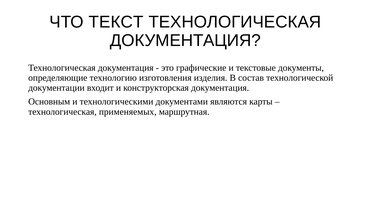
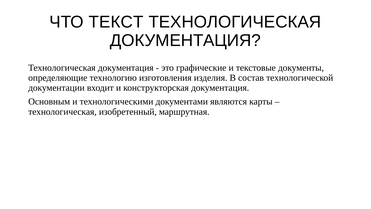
применяемых: применяемых -> изобретенный
